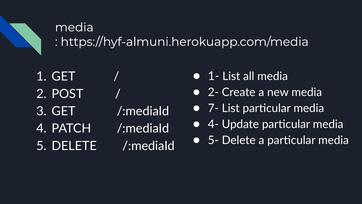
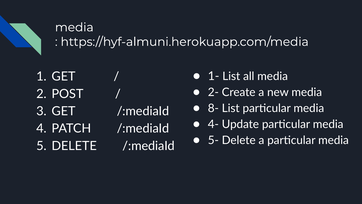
7-: 7- -> 8-
